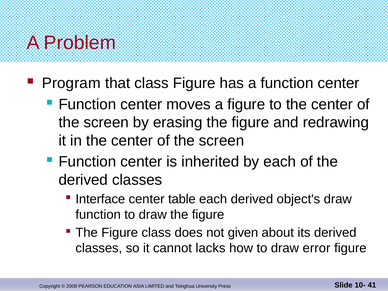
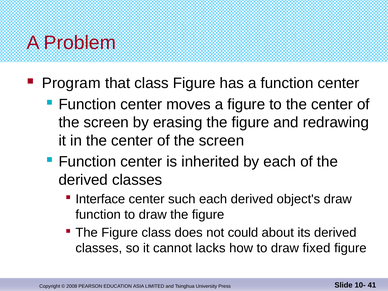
table: table -> such
given: given -> could
error: error -> fixed
